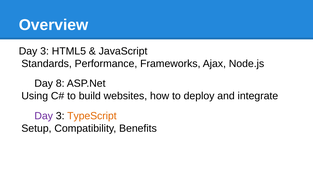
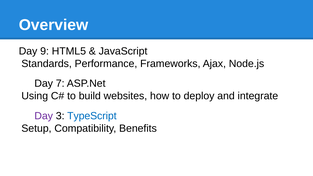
3 at (45, 51): 3 -> 9
8: 8 -> 7
TypeScript colour: orange -> blue
